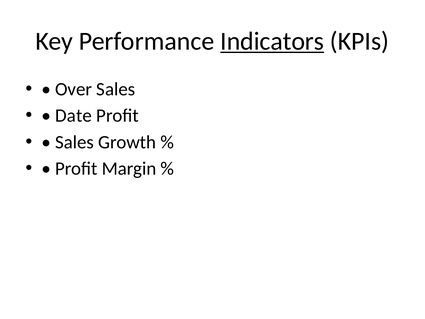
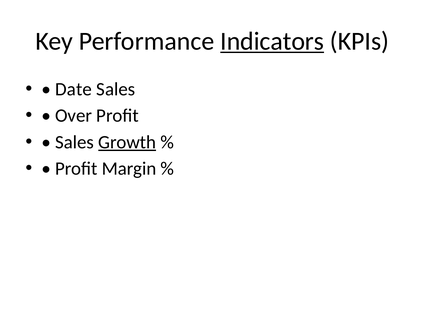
Over: Over -> Date
Date: Date -> Over
Growth underline: none -> present
